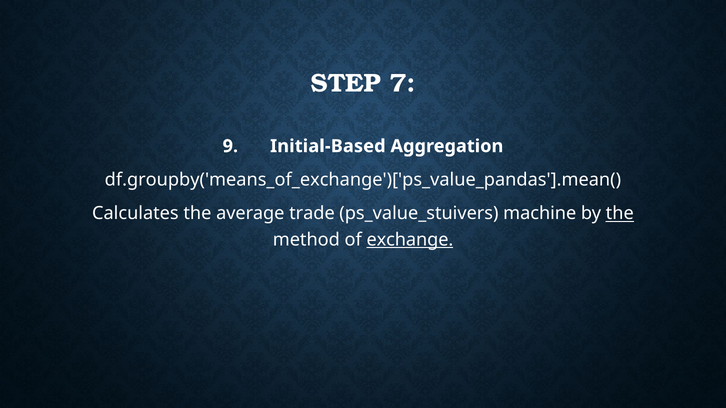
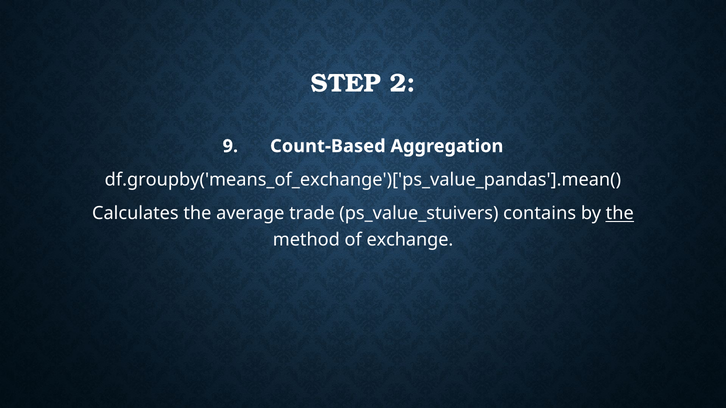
7: 7 -> 2
Initial-Based: Initial-Based -> Count-Based
machine: machine -> contains
exchange underline: present -> none
